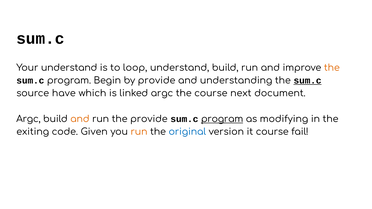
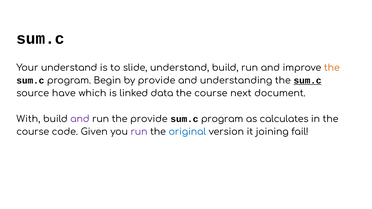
loop: loop -> slide
linked argc: argc -> data
Argc at (28, 119): Argc -> With
and at (80, 119) colour: orange -> purple
program at (222, 119) underline: present -> none
modifying: modifying -> calculates
exiting at (33, 132): exiting -> course
run at (139, 132) colour: orange -> purple
it course: course -> joining
